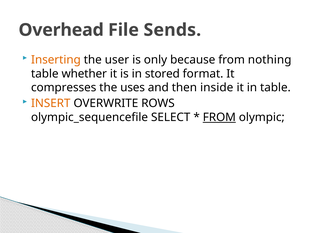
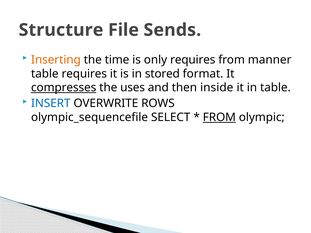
Overhead: Overhead -> Structure
user: user -> time
only because: because -> requires
nothing: nothing -> manner
table whether: whether -> requires
compresses underline: none -> present
INSERT colour: orange -> blue
